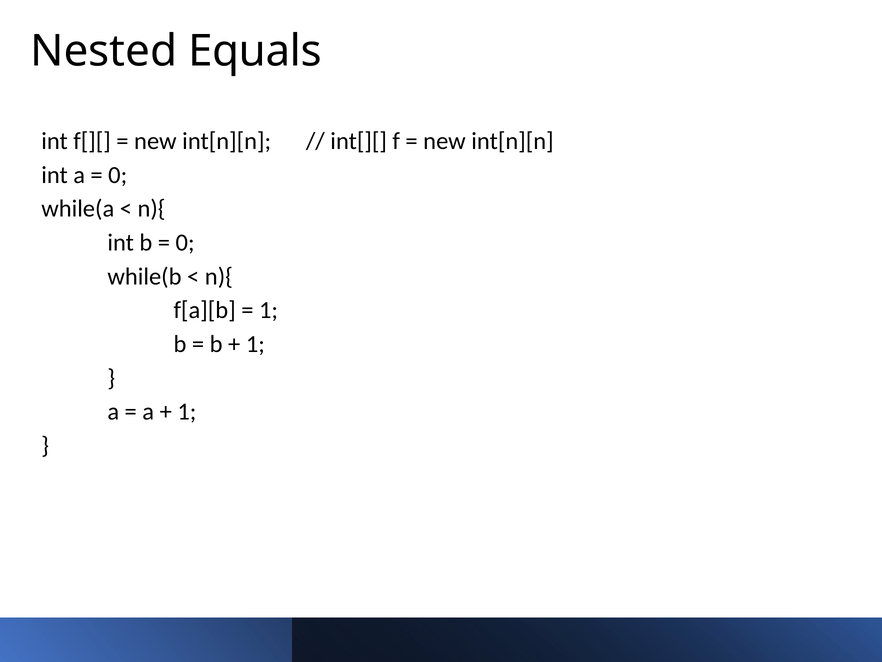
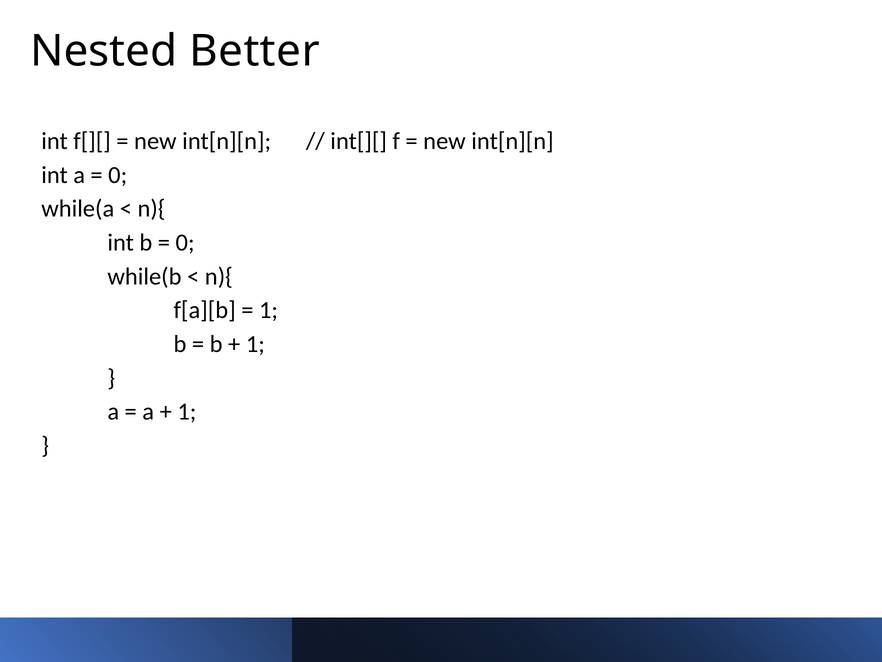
Equals: Equals -> Better
